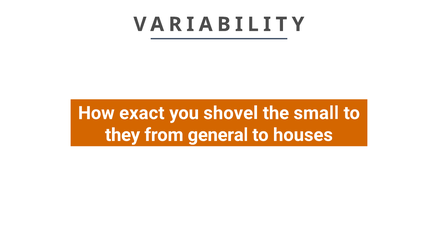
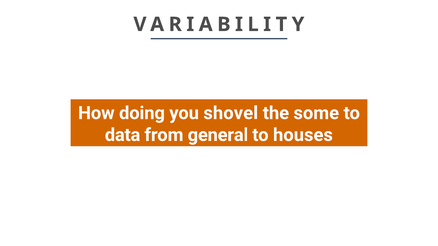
exact: exact -> doing
small: small -> some
they: they -> data
